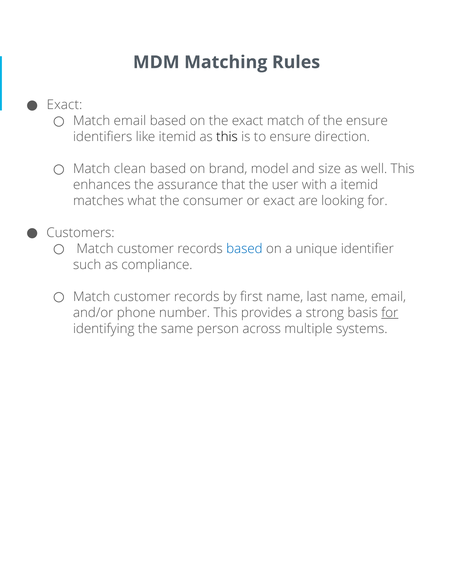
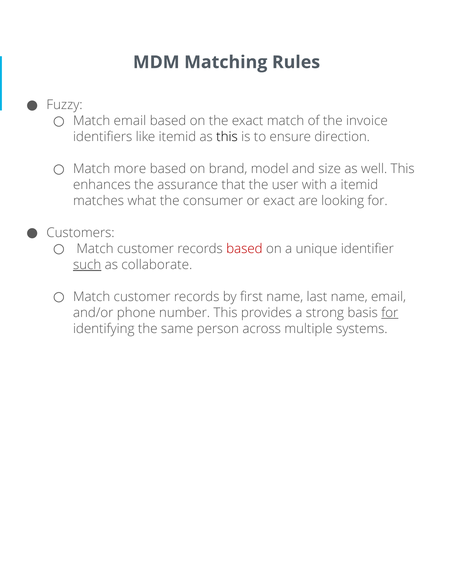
Exact at (64, 105): Exact -> Fuzzy
the ensure: ensure -> invoice
clean: clean -> more
based at (244, 249) colour: blue -> red
such underline: none -> present
compliance: compliance -> collaborate
